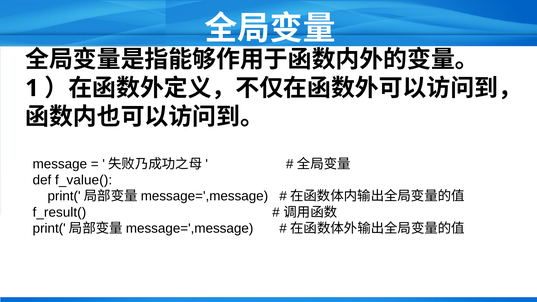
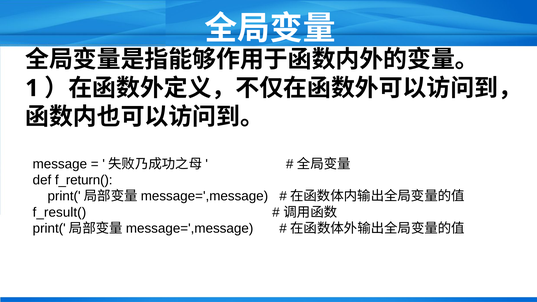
f_value(: f_value( -> f_return(
